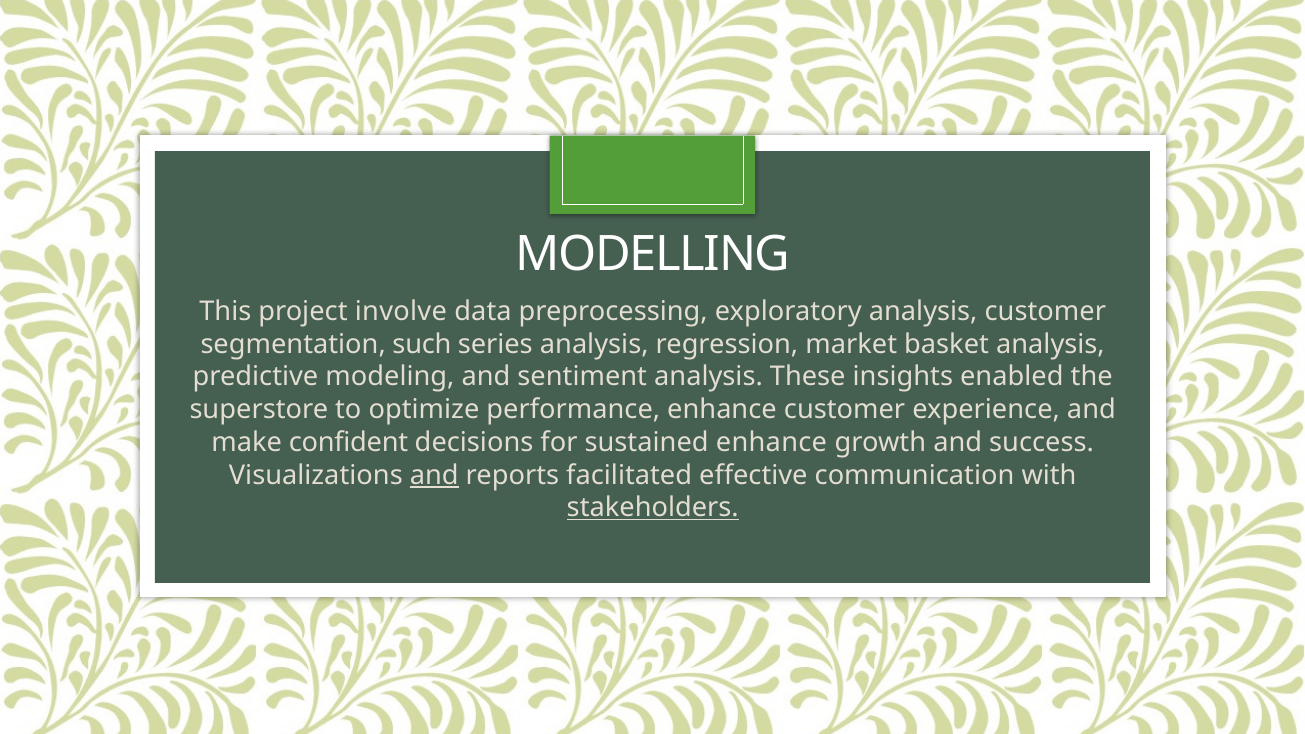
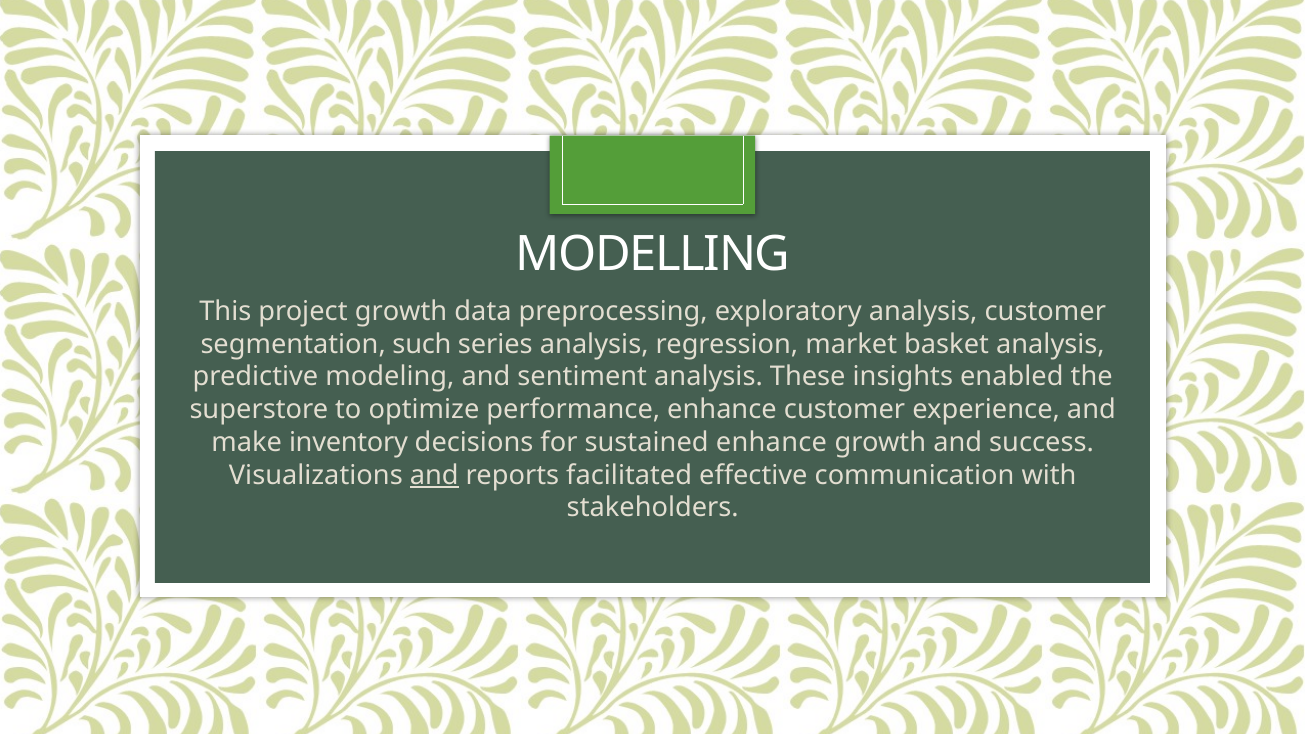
project involve: involve -> growth
confident: confident -> inventory
stakeholders underline: present -> none
